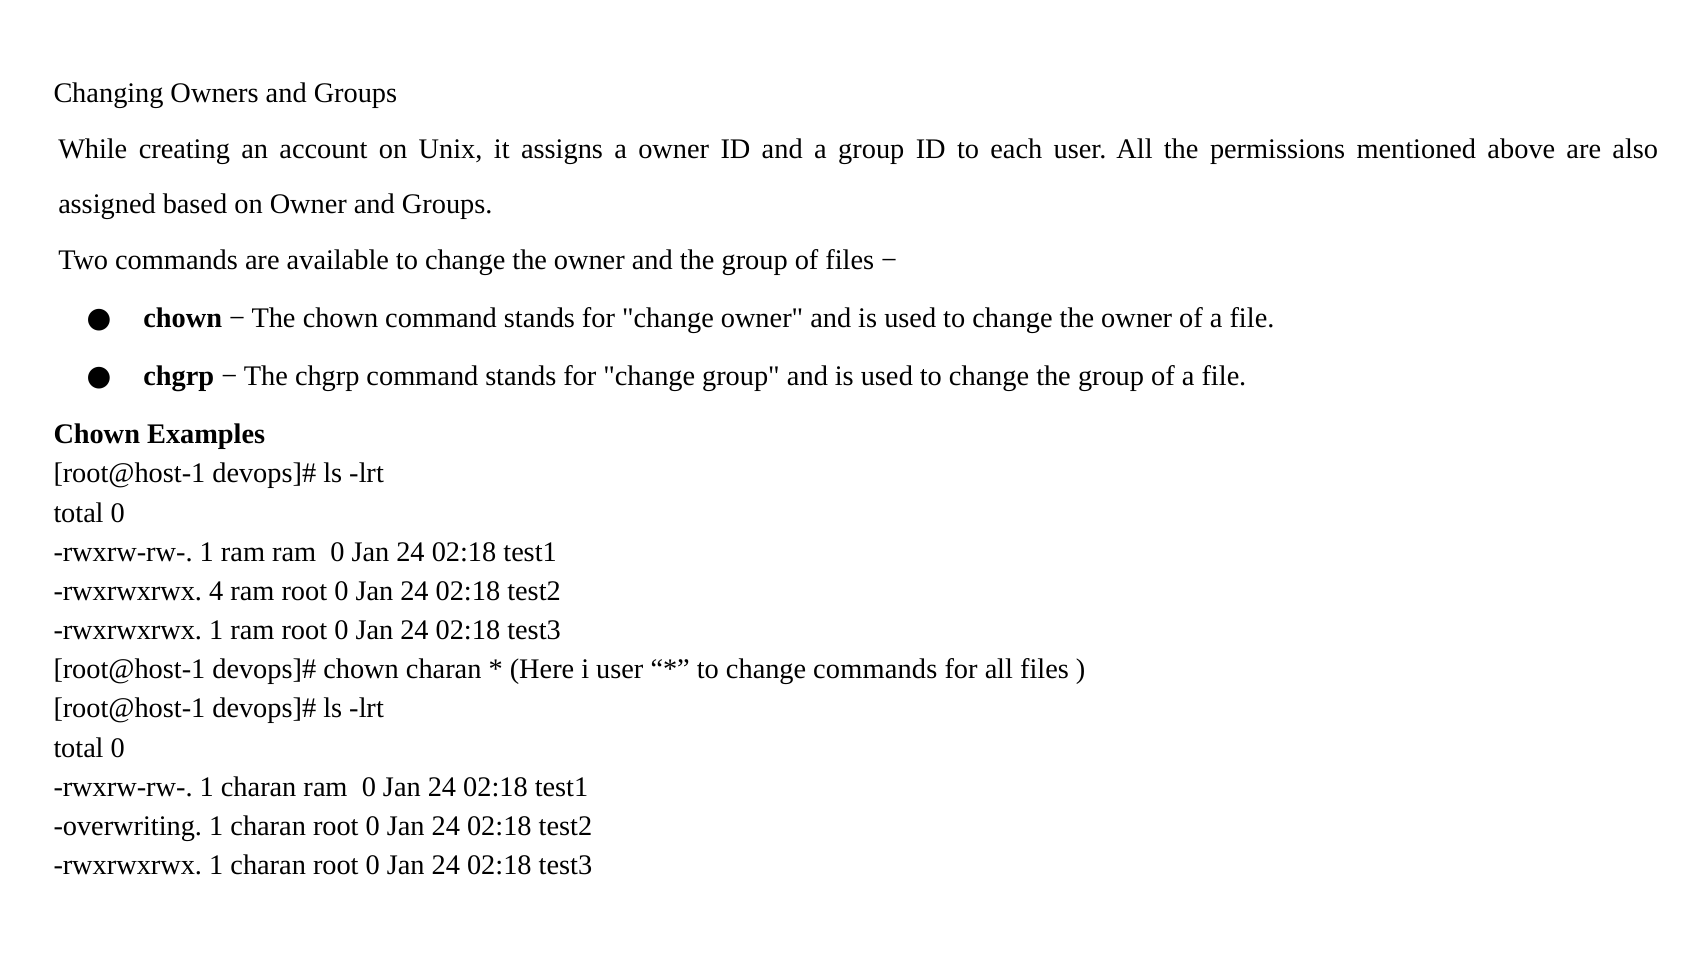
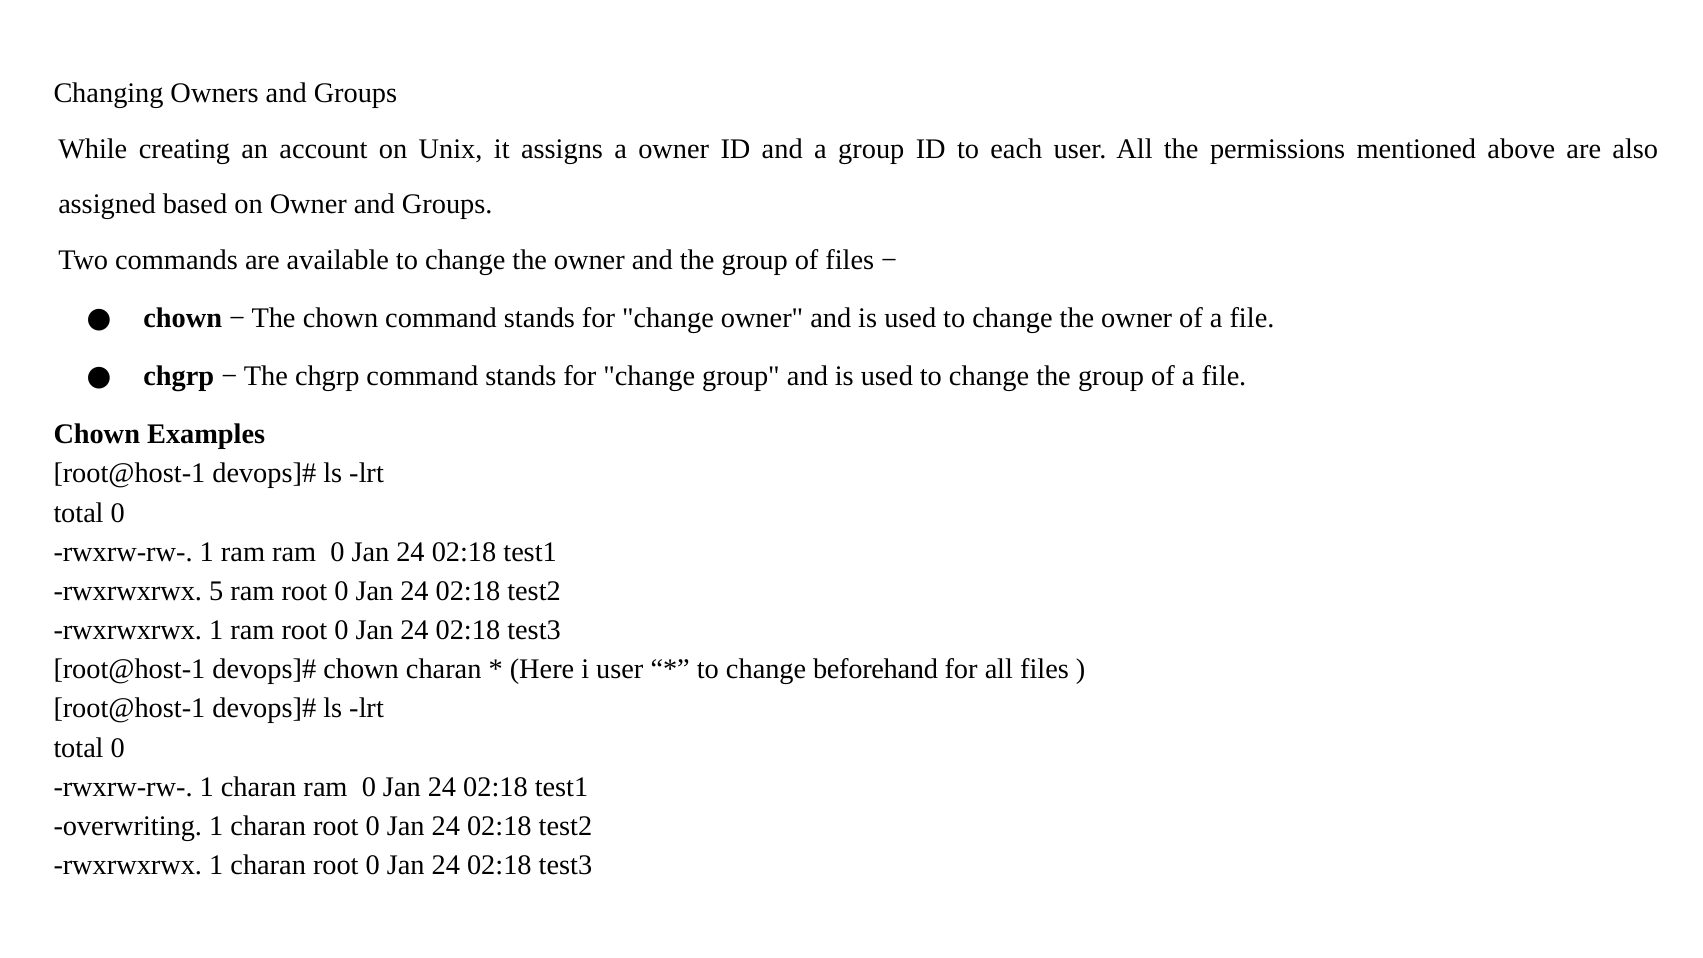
4: 4 -> 5
change commands: commands -> beforehand
